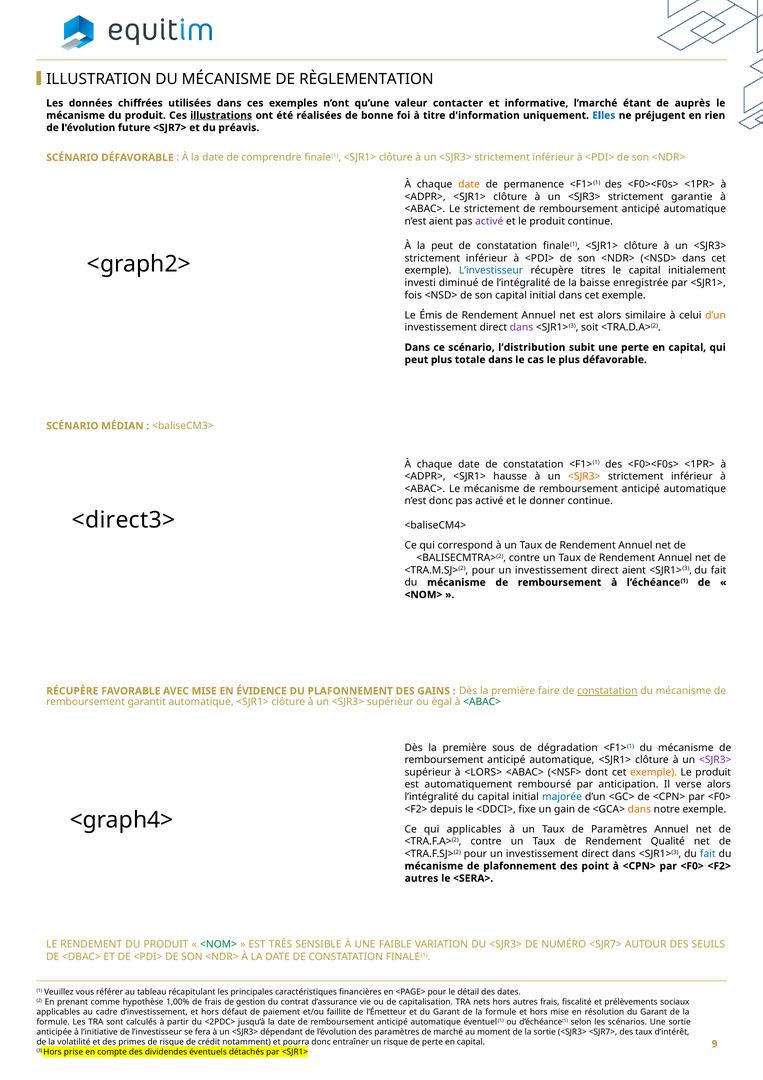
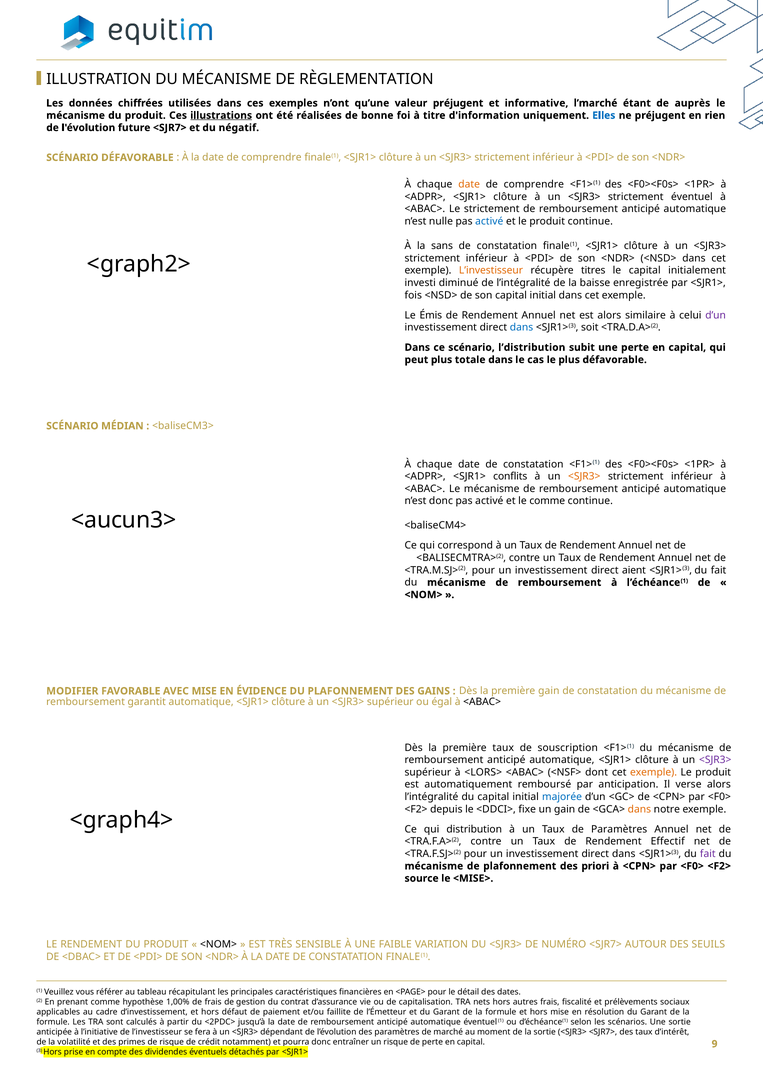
valeur contacter: contacter -> préjugent
préavis: préavis -> négatif
permanence at (534, 184): permanence -> comprendre
garantie: garantie -> éventuel
n’est aient: aient -> nulle
activé at (489, 221) colour: purple -> blue
la peut: peut -> sans
L’investisseur at (491, 270) colour: blue -> orange
d’un at (716, 315) colour: orange -> purple
dans at (522, 327) colour: purple -> blue
hausse: hausse -> conflits
le donner: donner -> comme
<direct3>: <direct3> -> <aucun3>
RÉCUPÈRE at (72, 690): RÉCUPÈRE -> MODIFIER
première faire: faire -> gain
constatation at (607, 690) underline: present -> none
<ABAC> at (482, 702) colour: green -> black
première sous: sous -> taux
dégradation: dégradation -> souscription
qui applicables: applicables -> distribution
Qualité: Qualité -> Effectif
fait at (708, 853) colour: blue -> purple
point: point -> priori
autres at (422, 878): autres -> source
<SERA>: <SERA> -> <MISE>
<NOM> at (219, 944) colour: green -> black
